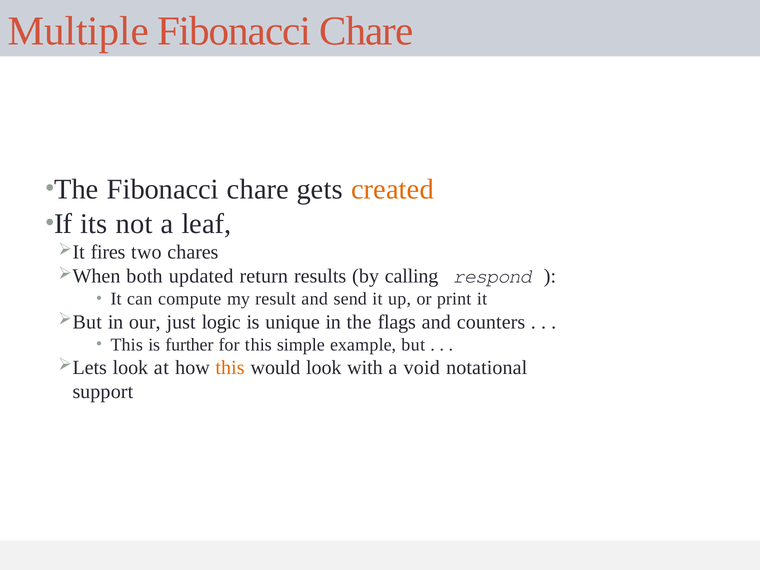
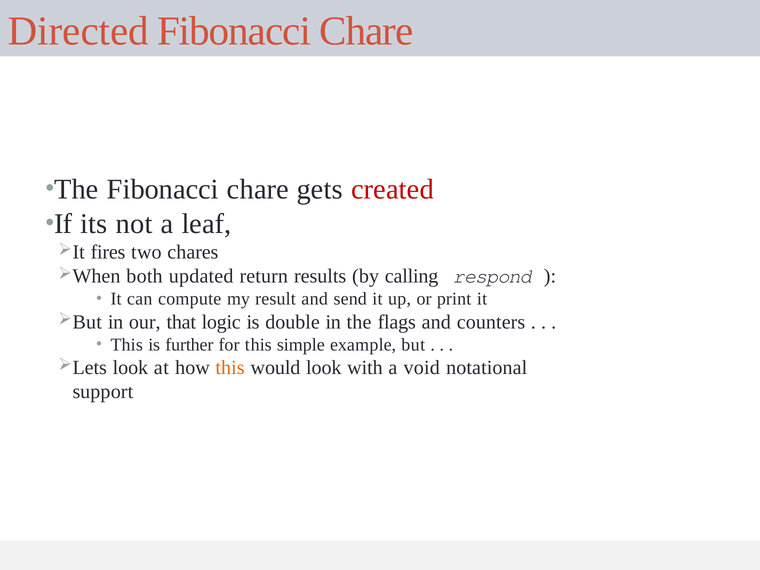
Multiple: Multiple -> Directed
created colour: orange -> red
just: just -> that
unique: unique -> double
